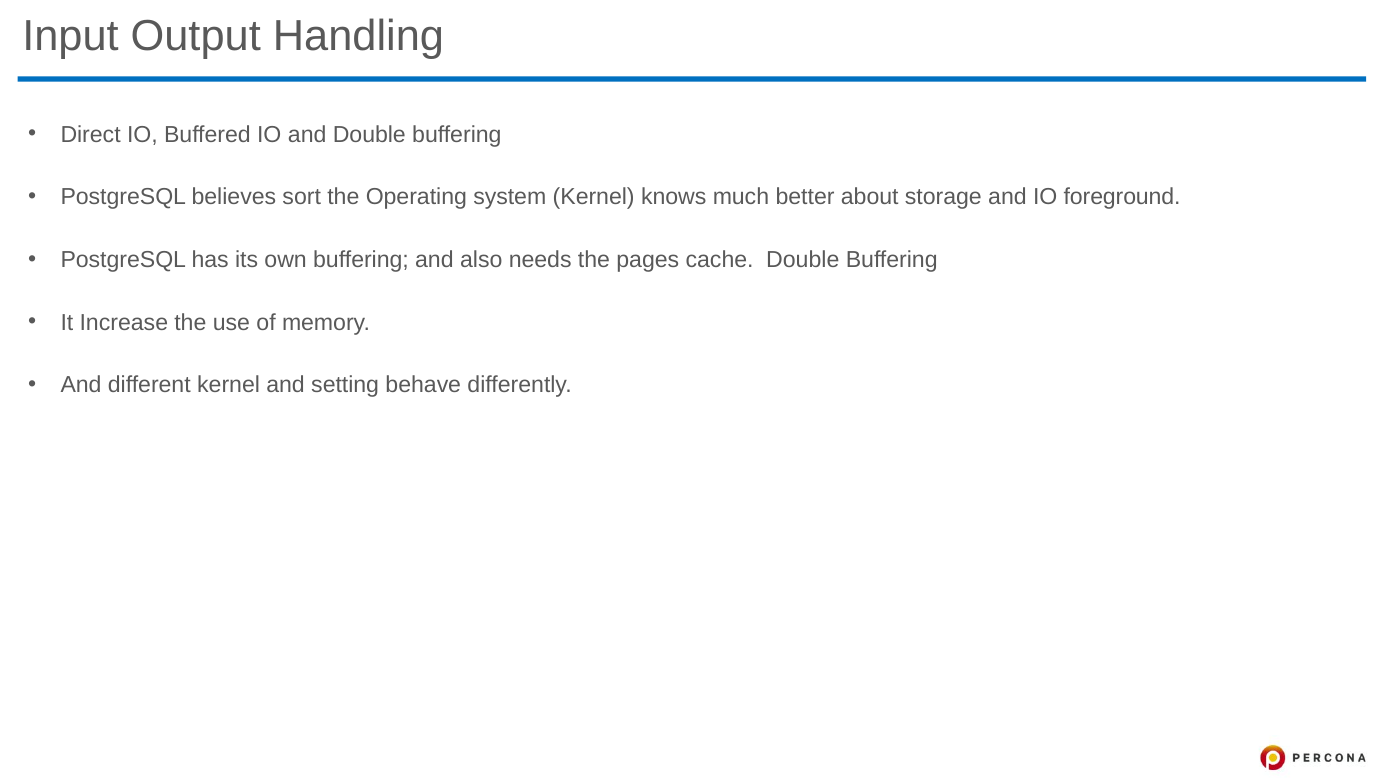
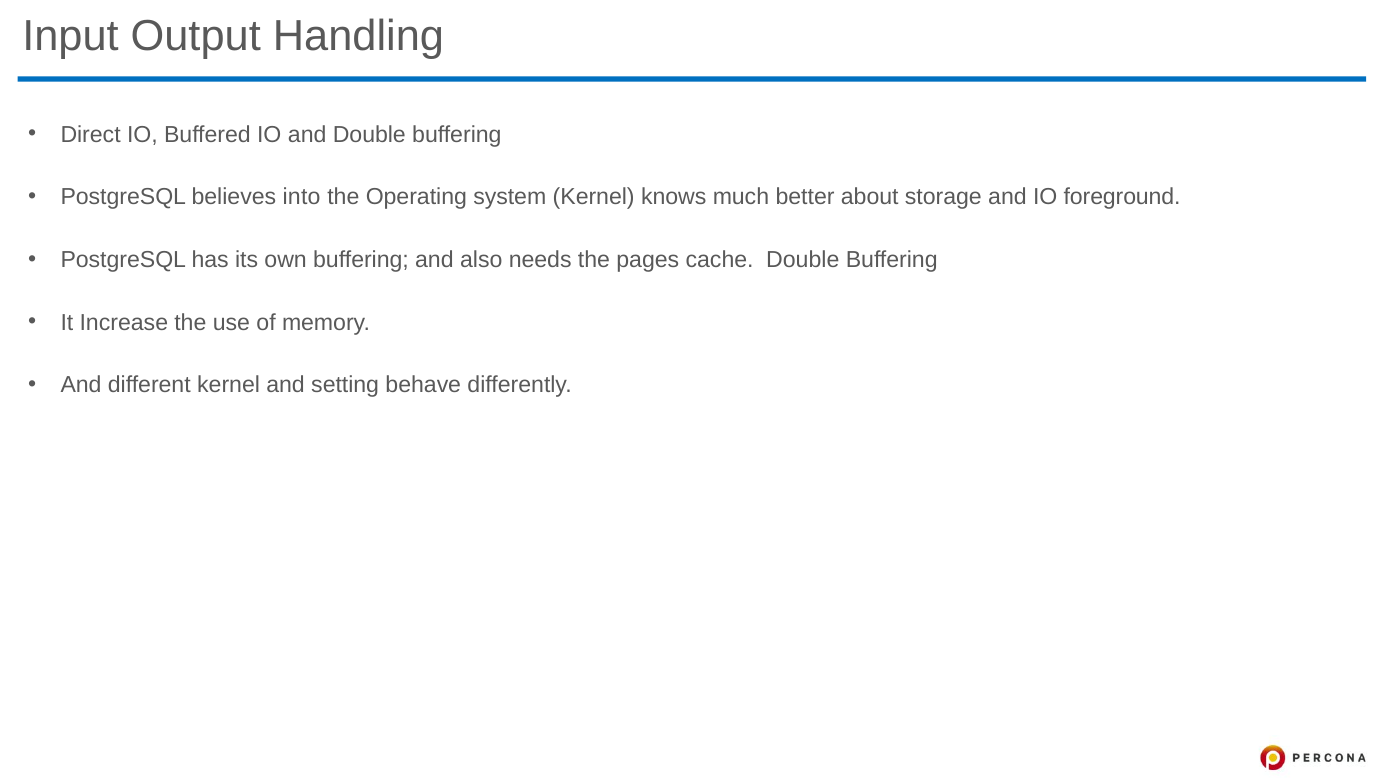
sort: sort -> into
